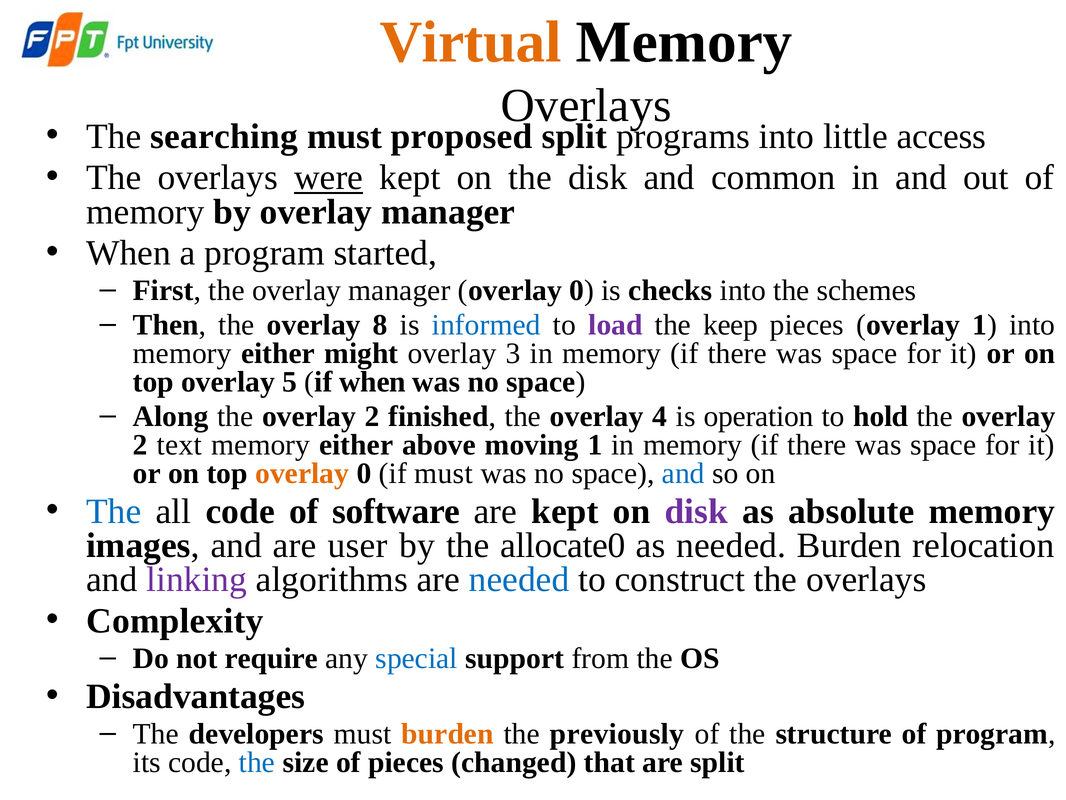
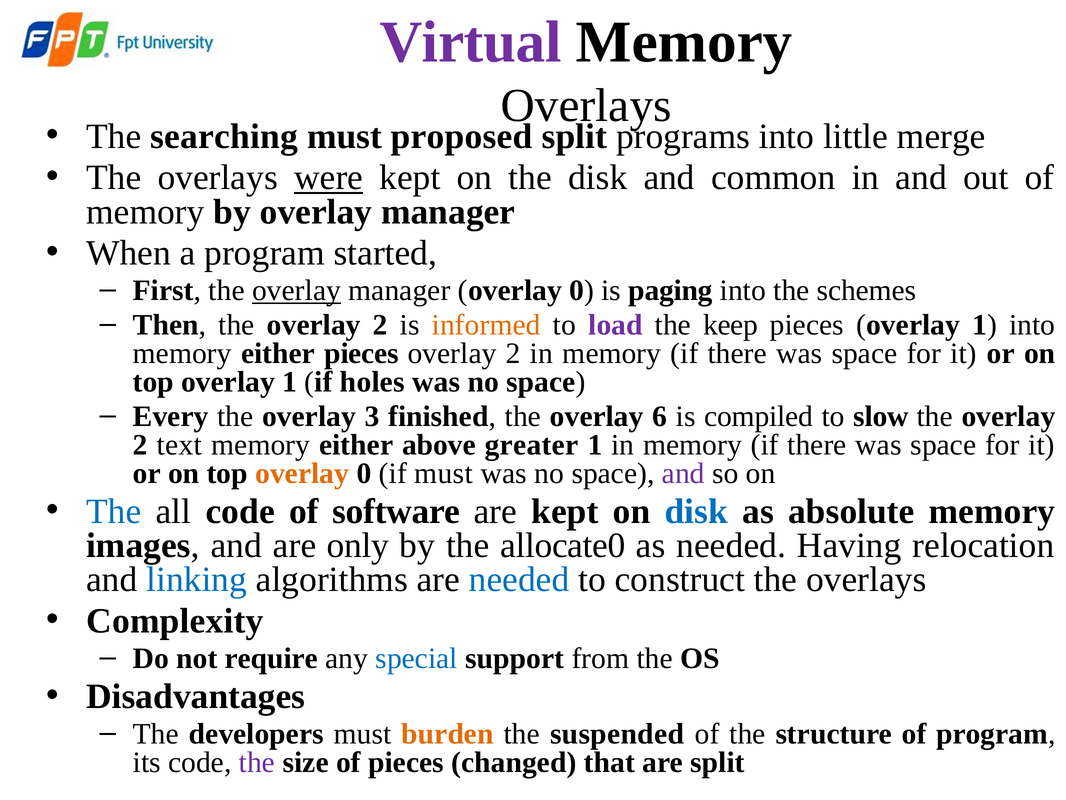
Virtual colour: orange -> purple
access: access -> merge
overlay at (297, 290) underline: none -> present
checks: checks -> paging
Then the overlay 8: 8 -> 2
informed colour: blue -> orange
either might: might -> pieces
3 at (513, 353): 3 -> 2
top overlay 5: 5 -> 1
if when: when -> holes
Along: Along -> Every
2 at (372, 416): 2 -> 3
4: 4 -> 6
operation: operation -> compiled
hold: hold -> slow
moving: moving -> greater
and at (683, 473) colour: blue -> purple
disk at (696, 511) colour: purple -> blue
user: user -> only
needed Burden: Burden -> Having
linking colour: purple -> blue
previously: previously -> suspended
the at (257, 762) colour: blue -> purple
